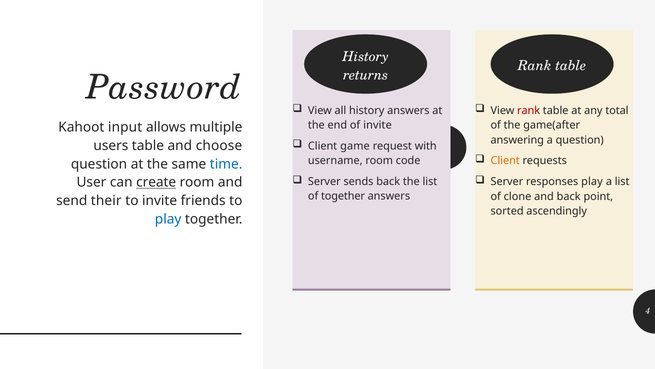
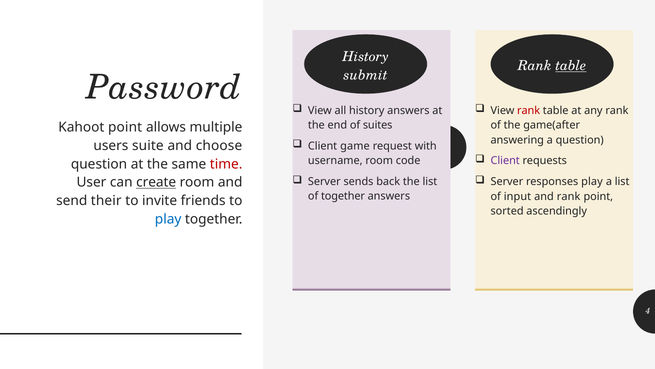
table at (571, 66) underline: none -> present
returns: returns -> submit
any total: total -> rank
of invite: invite -> suites
Kahoot input: input -> point
users table: table -> suite
Client at (505, 161) colour: orange -> purple
time colour: blue -> red
clone: clone -> input
and back: back -> rank
